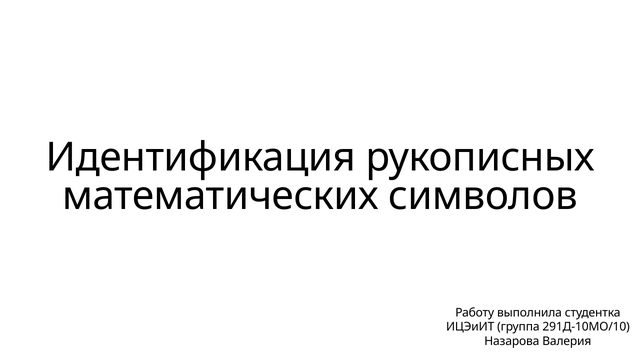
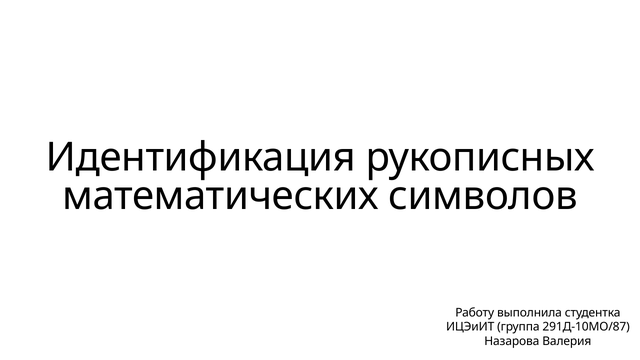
291Д-10МО/10: 291Д-10МО/10 -> 291Д-10МО/87
